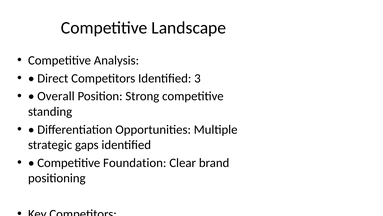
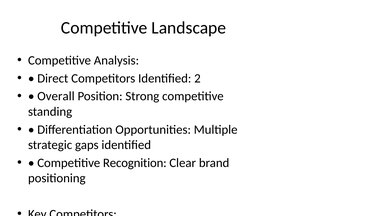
3: 3 -> 2
Foundation: Foundation -> Recognition
